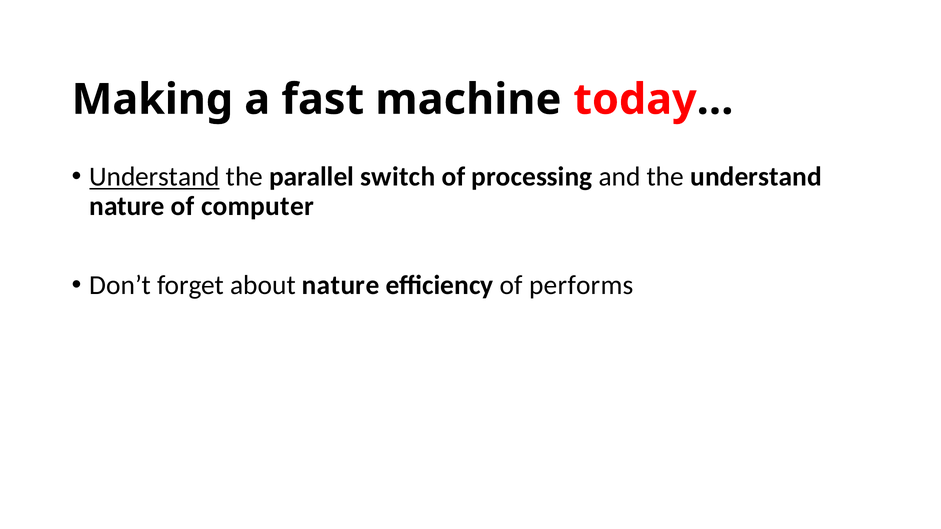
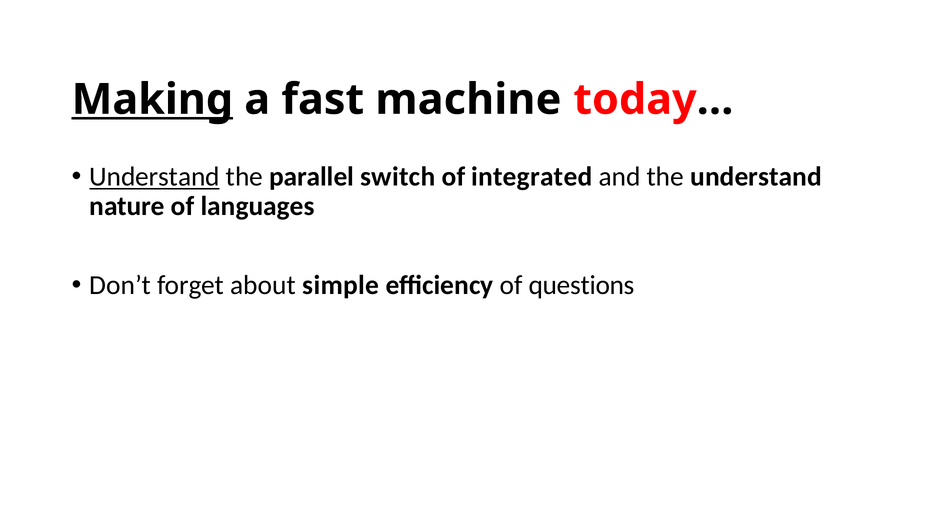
Making underline: none -> present
processing: processing -> integrated
computer: computer -> languages
about nature: nature -> simple
performs: performs -> questions
